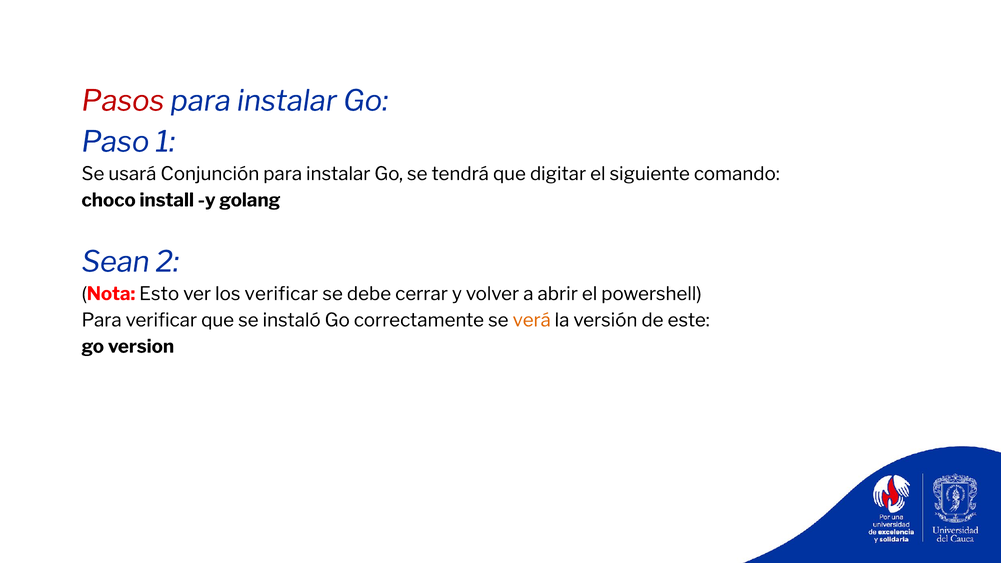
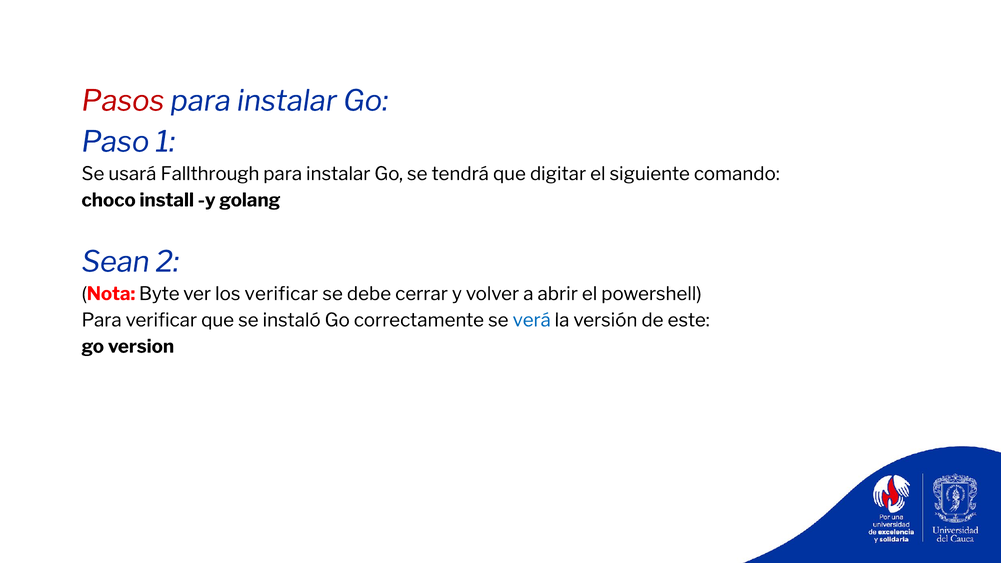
Conjunción: Conjunción -> Fallthrough
Esto: Esto -> Byte
verá colour: orange -> blue
